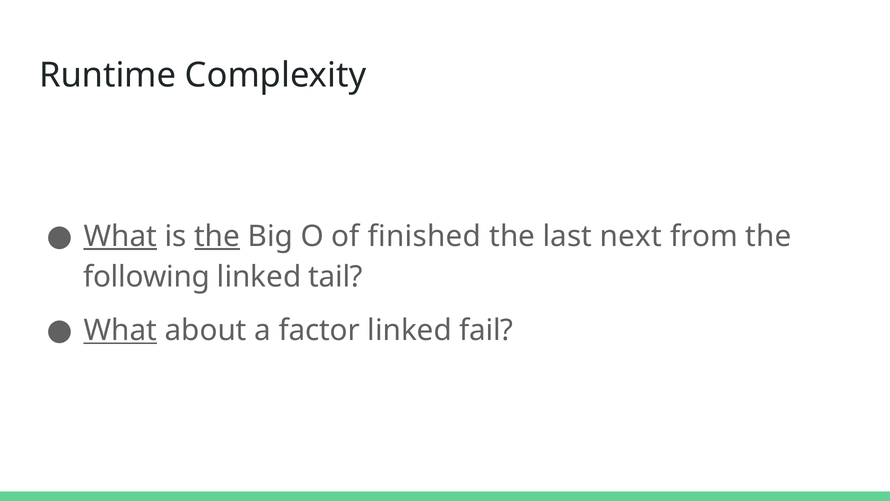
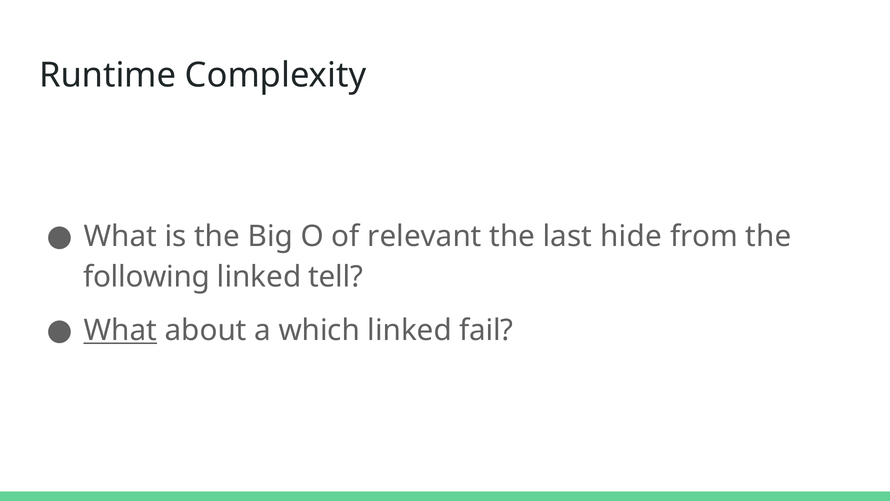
What at (120, 236) underline: present -> none
the at (217, 236) underline: present -> none
finished: finished -> relevant
next: next -> hide
tail: tail -> tell
factor: factor -> which
